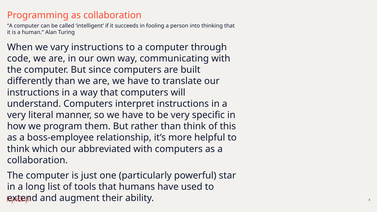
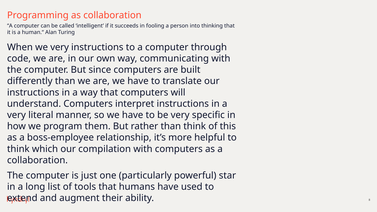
we vary: vary -> very
abbreviated: abbreviated -> compilation
